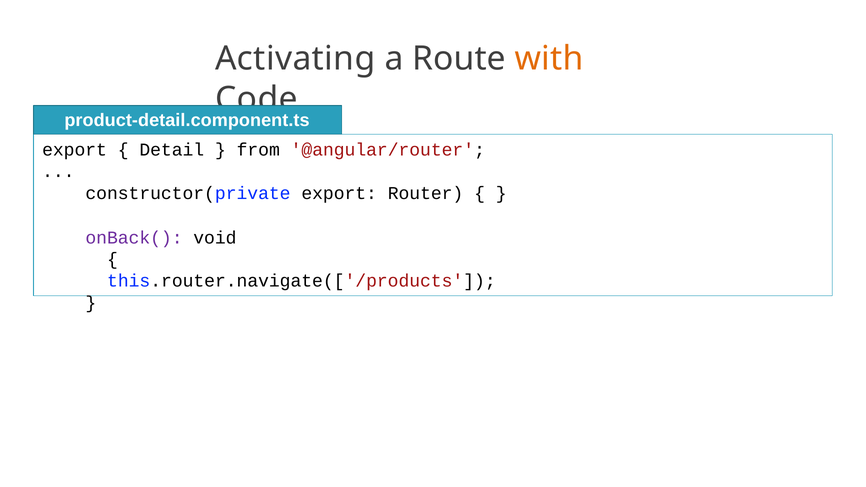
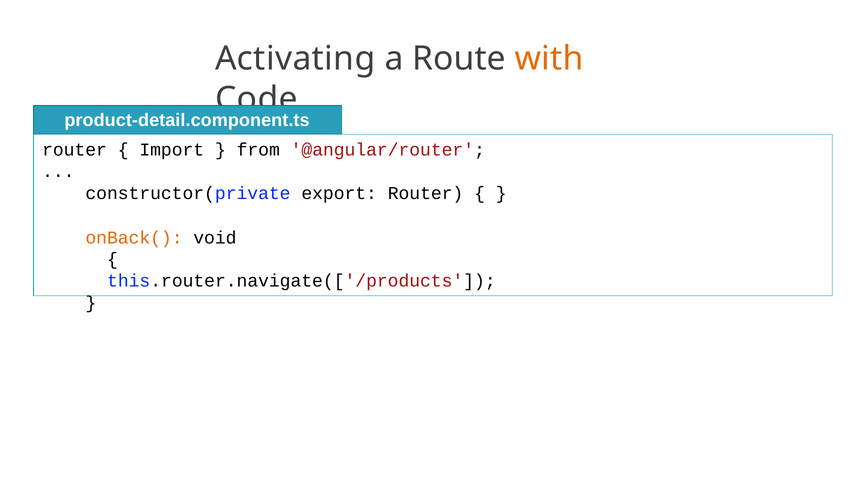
export at (75, 150): export -> router
Detail: Detail -> Import
onBack( colour: purple -> orange
